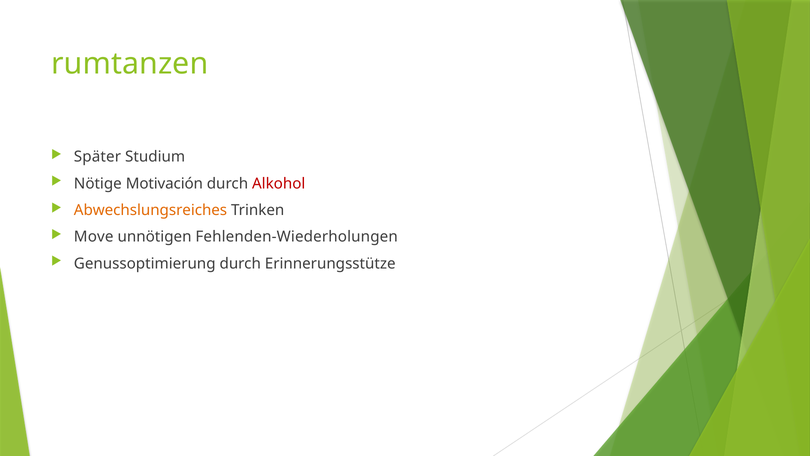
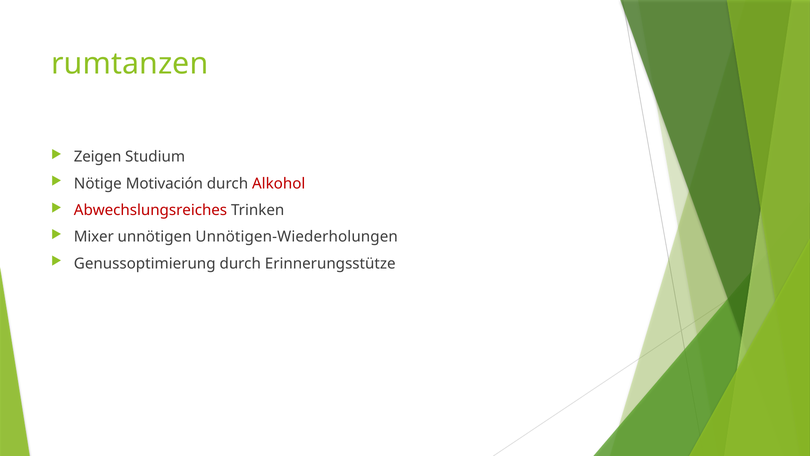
Später: Später -> Zeigen
Abwechslungsreiches colour: orange -> red
Move: Move -> Mixer
Fehlenden-Wiederholungen: Fehlenden-Wiederholungen -> Unnötigen-Wiederholungen
